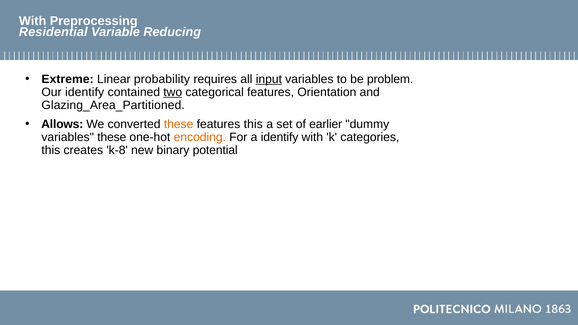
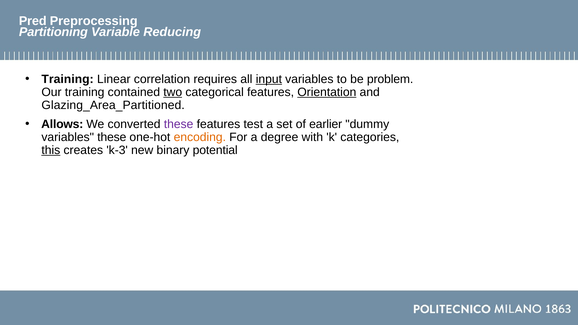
With at (33, 21): With -> Pred
Residential: Residential -> Partitioning
Extreme at (68, 79): Extreme -> Training
probability: probability -> correlation
Our identify: identify -> training
Orientation underline: none -> present
these at (179, 124) colour: orange -> purple
features this: this -> test
a identify: identify -> degree
this at (51, 150) underline: none -> present
k-8: k-8 -> k-3
